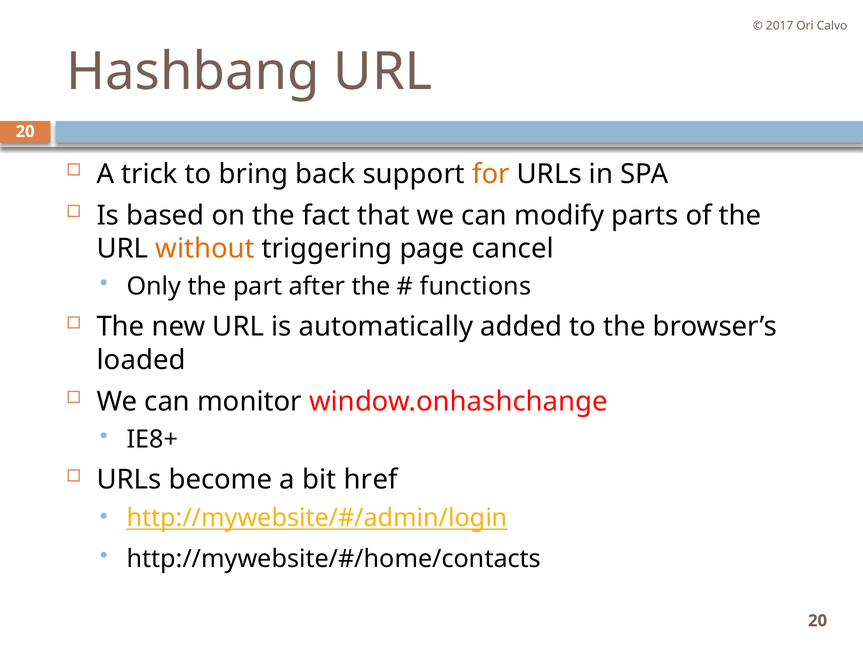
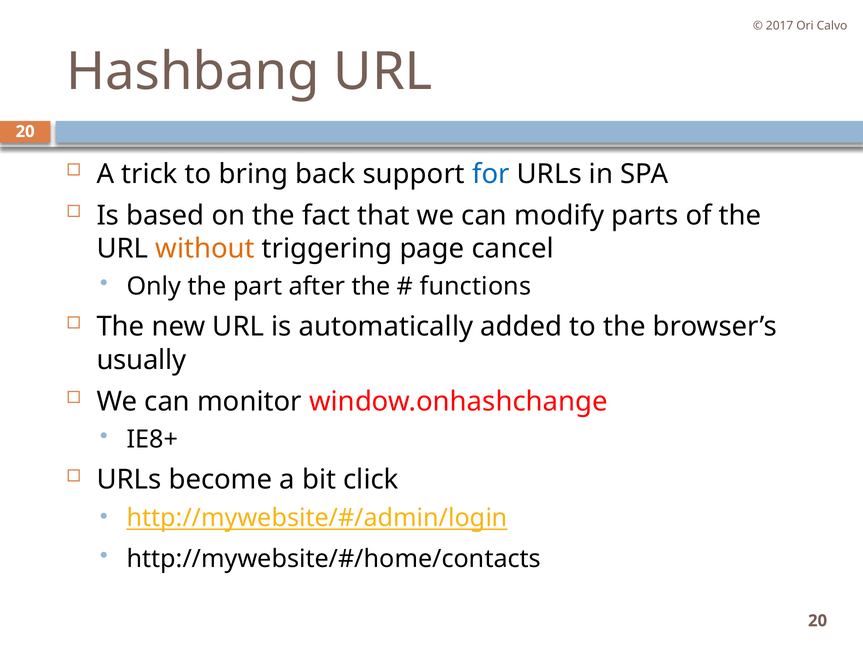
for colour: orange -> blue
loaded: loaded -> usually
href: href -> click
